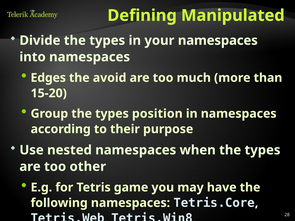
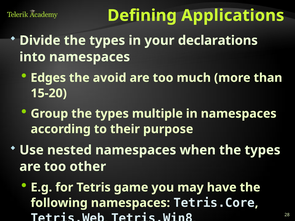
Manipulated: Manipulated -> Applications
your namespaces: namespaces -> declarations
position: position -> multiple
